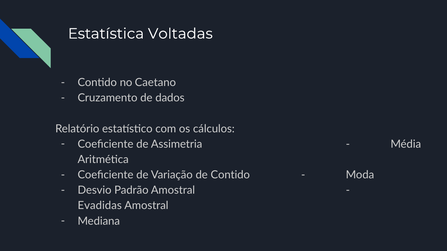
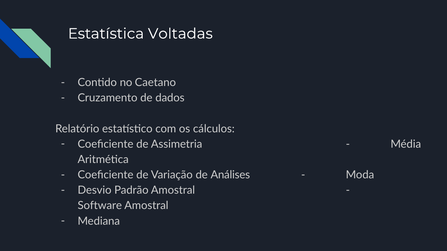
de Contido: Contido -> Análises
Evadidas: Evadidas -> Software
